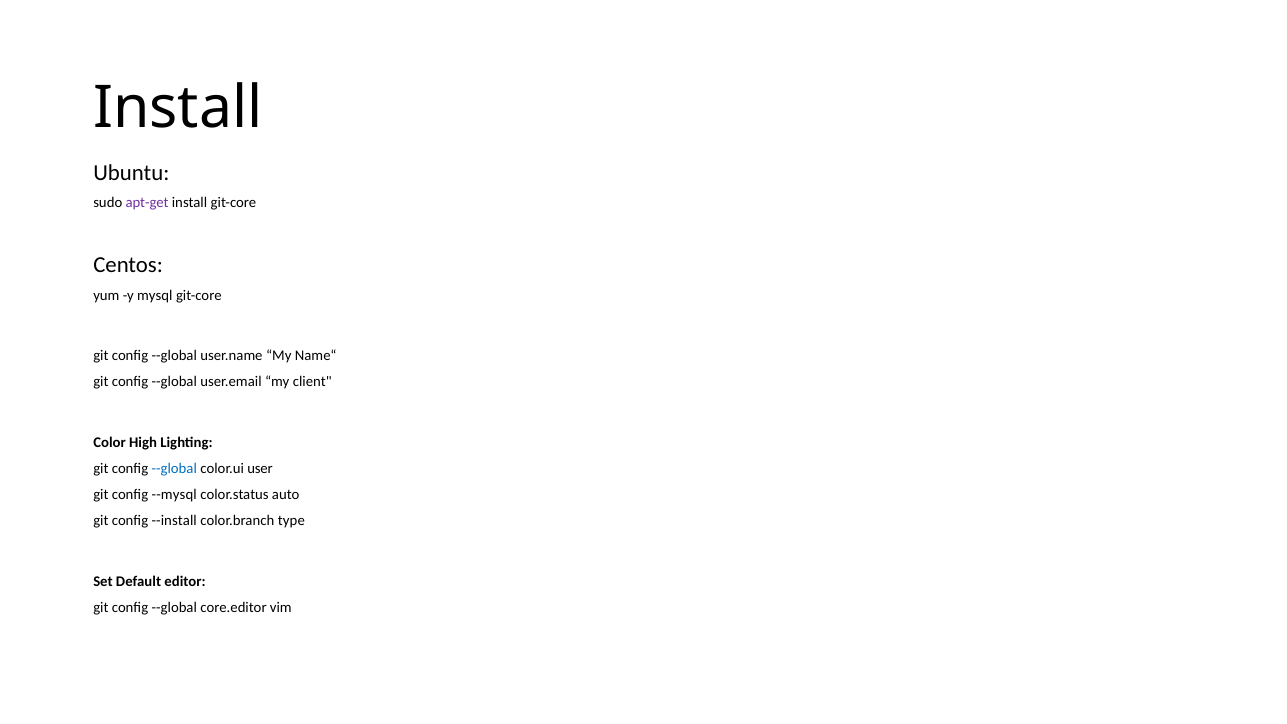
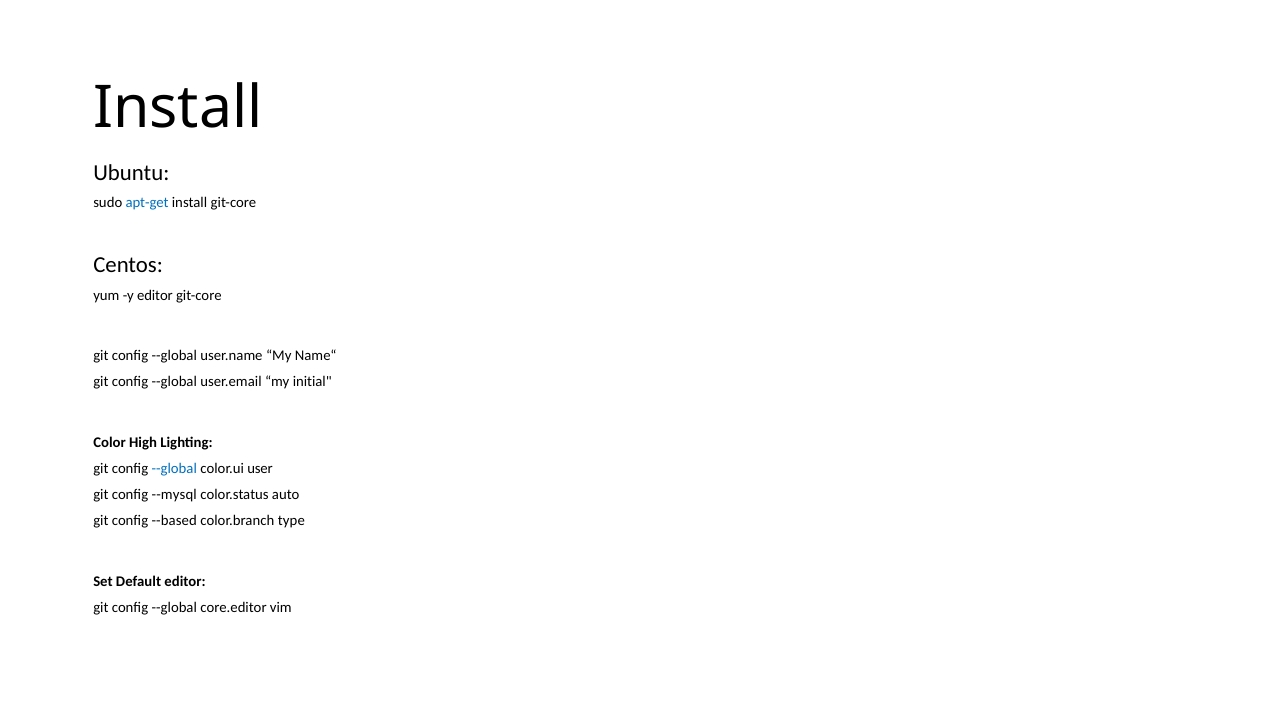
apt-get colour: purple -> blue
y mysql: mysql -> editor
client: client -> initial
--install: --install -> --based
